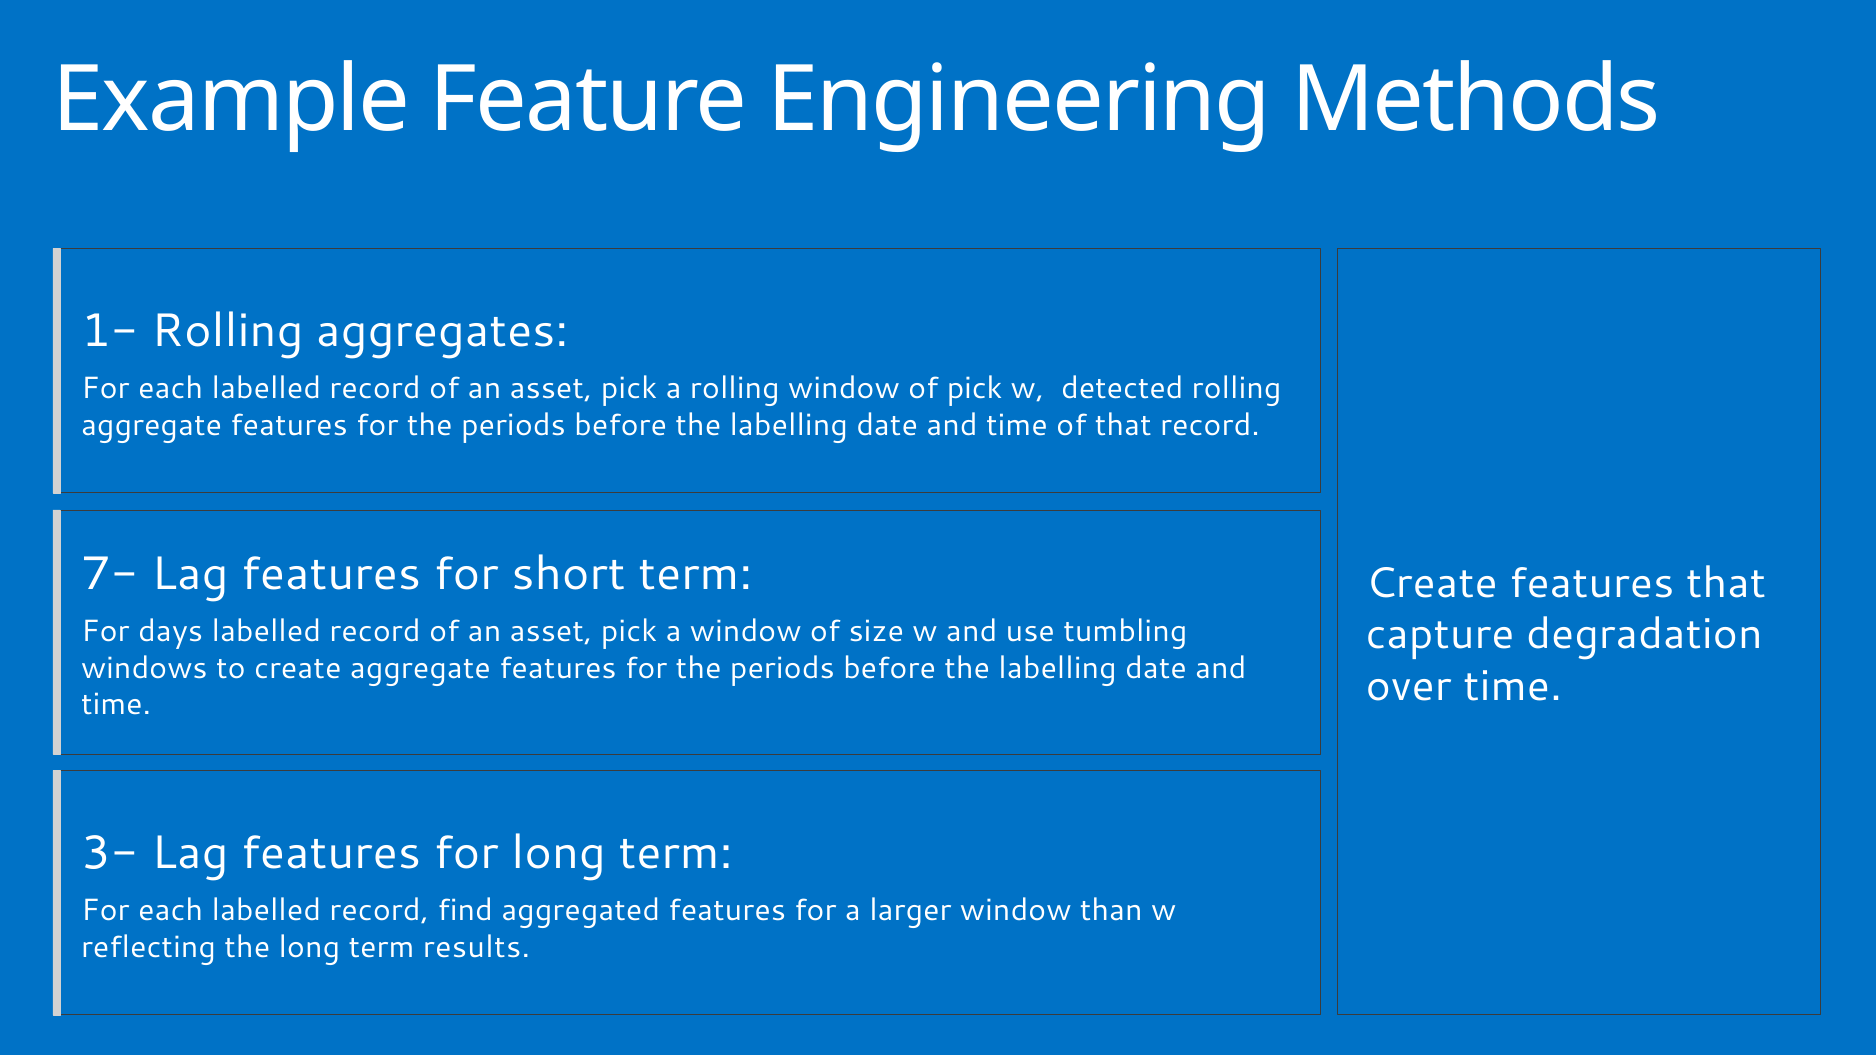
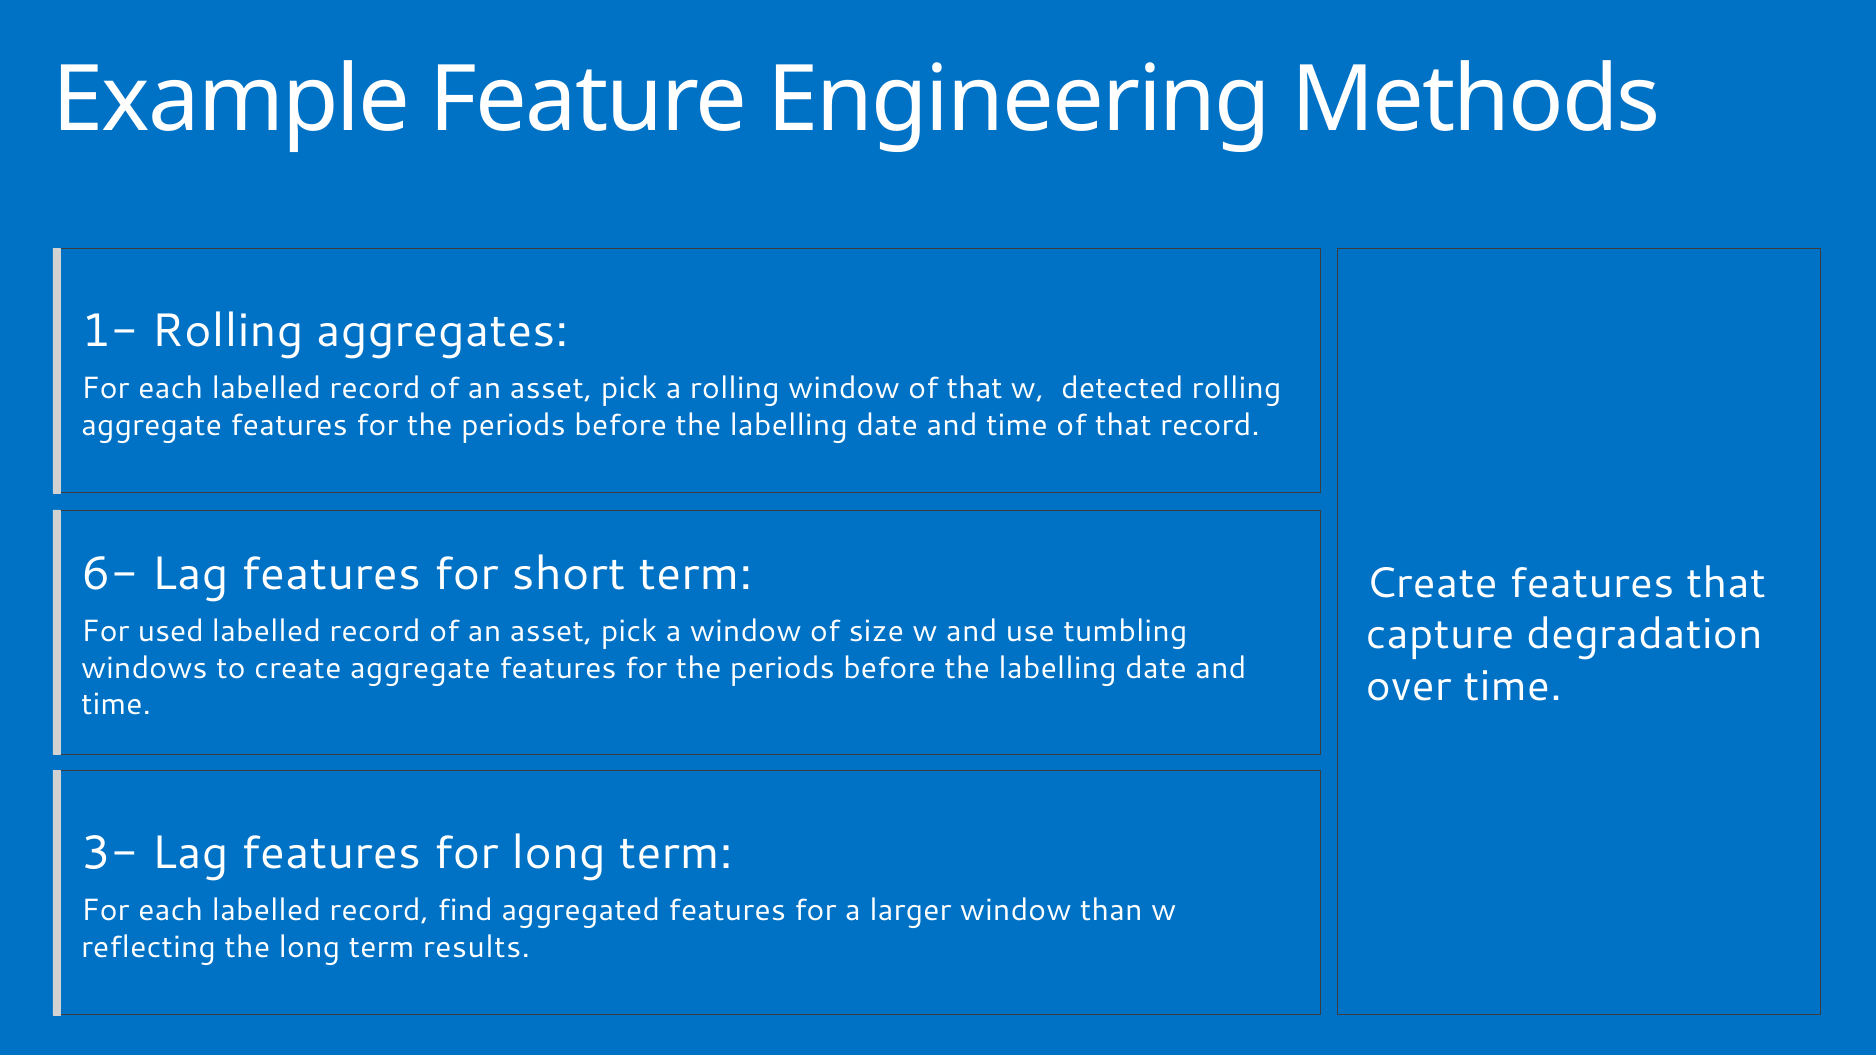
window of pick: pick -> that
7-: 7- -> 6-
days: days -> used
